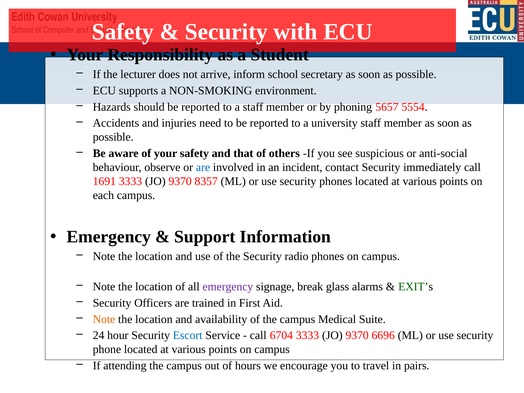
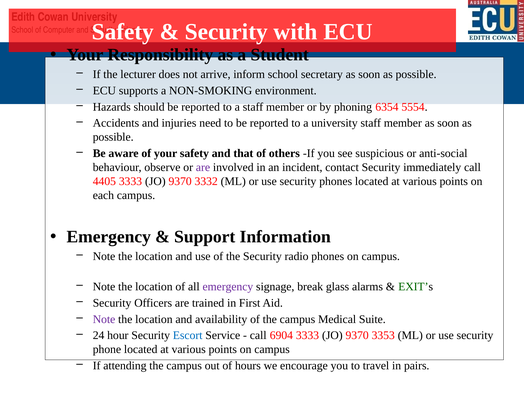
5657: 5657 -> 6354
are at (203, 167) colour: blue -> purple
1691: 1691 -> 4405
8357: 8357 -> 3332
Note at (104, 319) colour: orange -> purple
6704: 6704 -> 6904
6696: 6696 -> 3353
